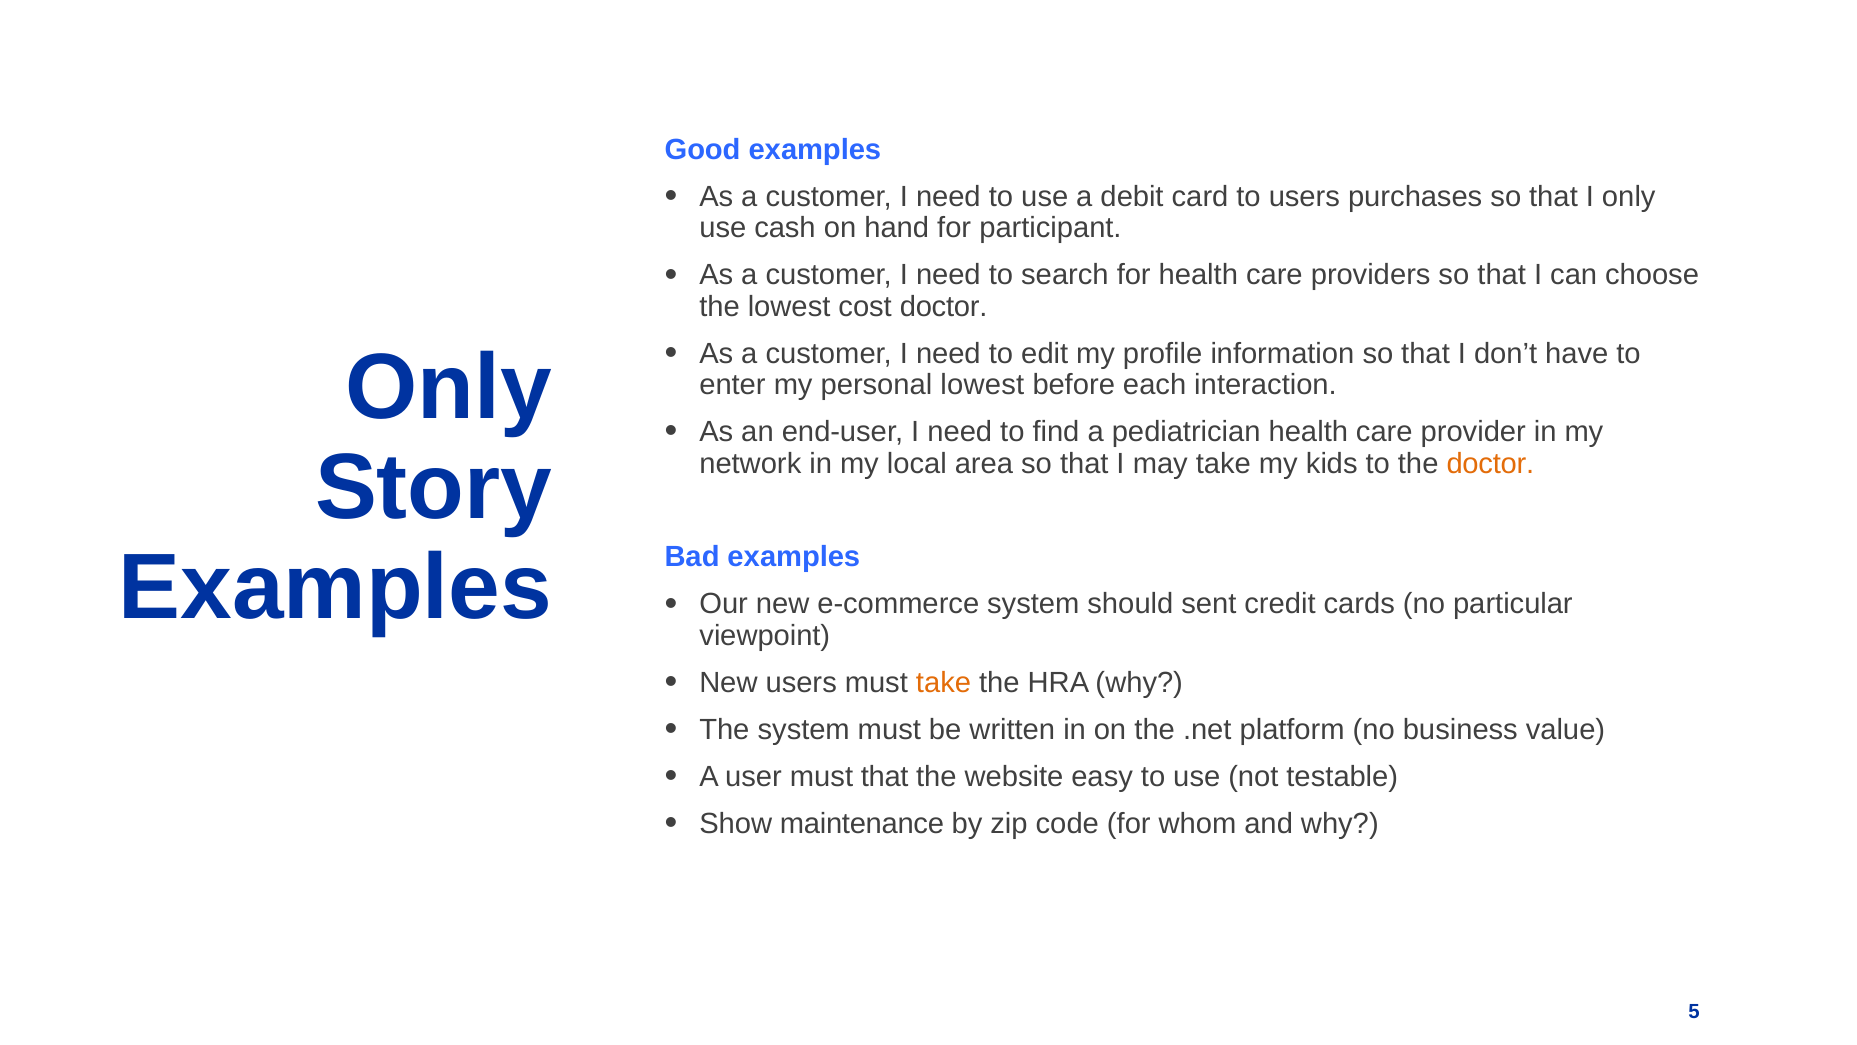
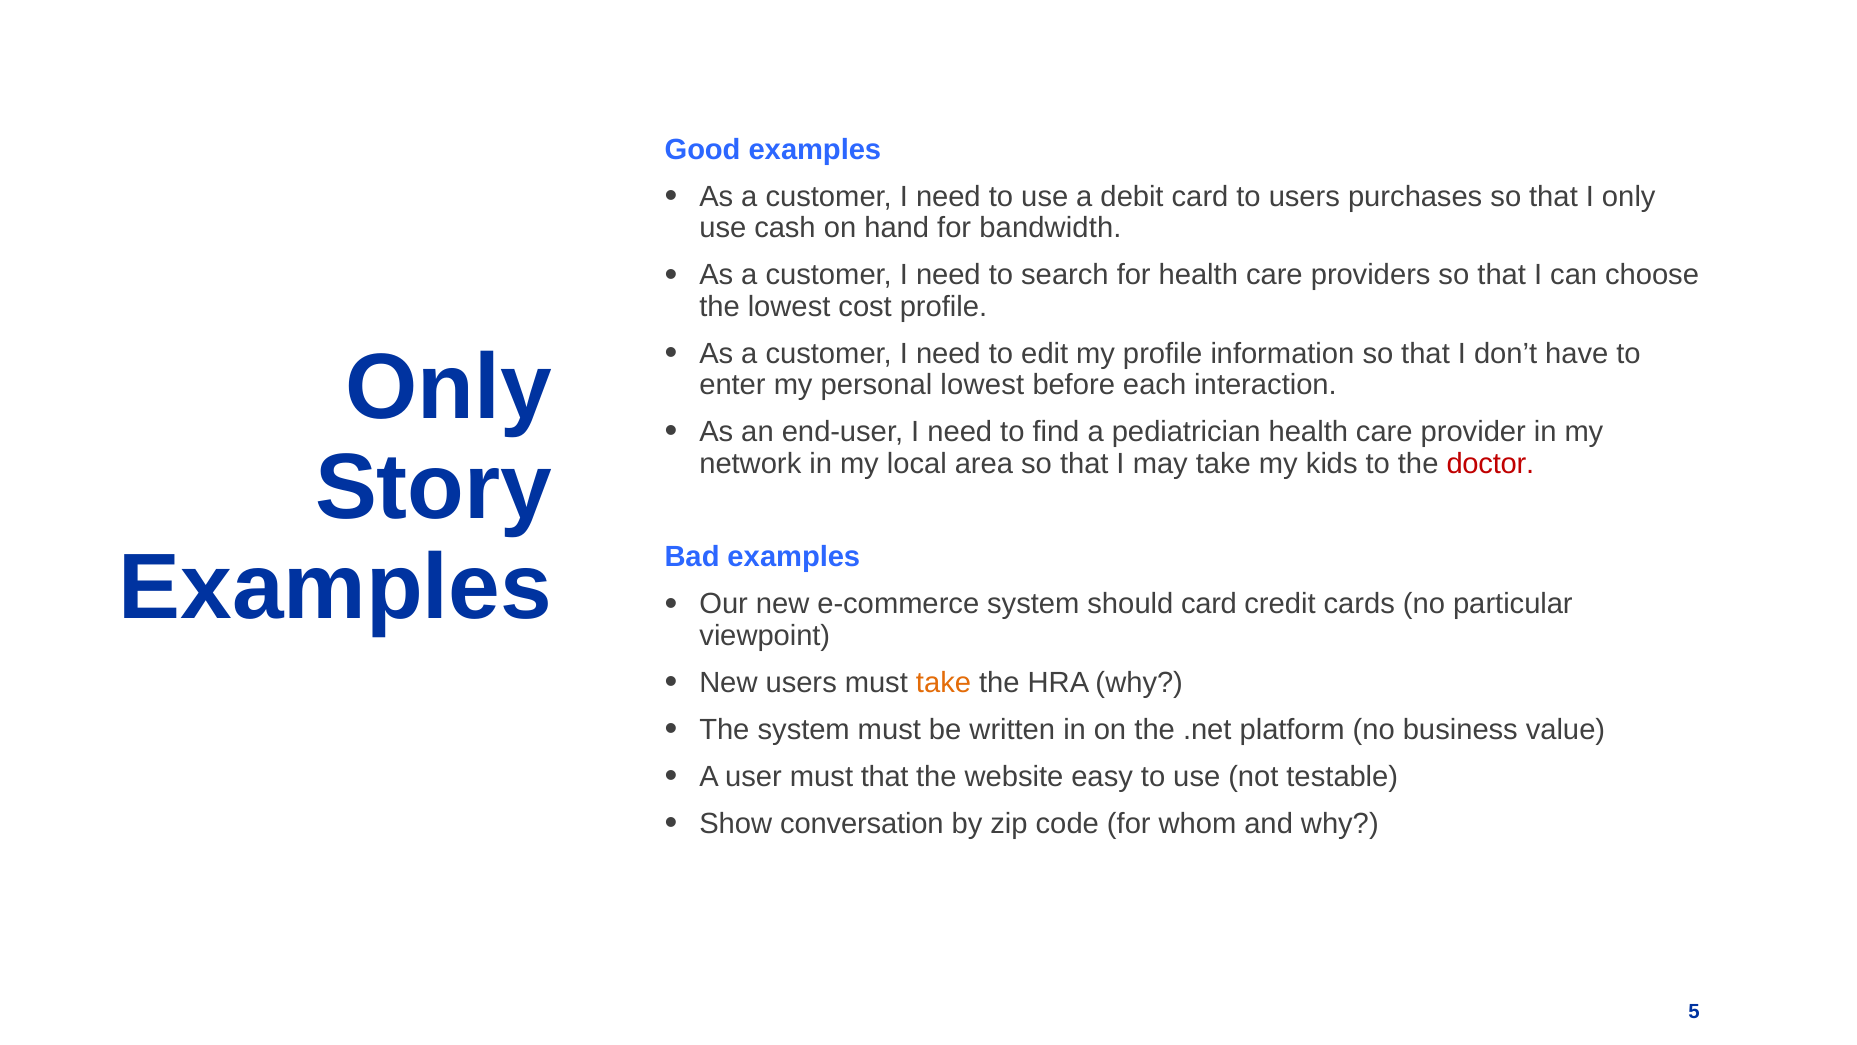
participant: participant -> bandwidth
cost doctor: doctor -> profile
doctor at (1490, 463) colour: orange -> red
should sent: sent -> card
maintenance: maintenance -> conversation
